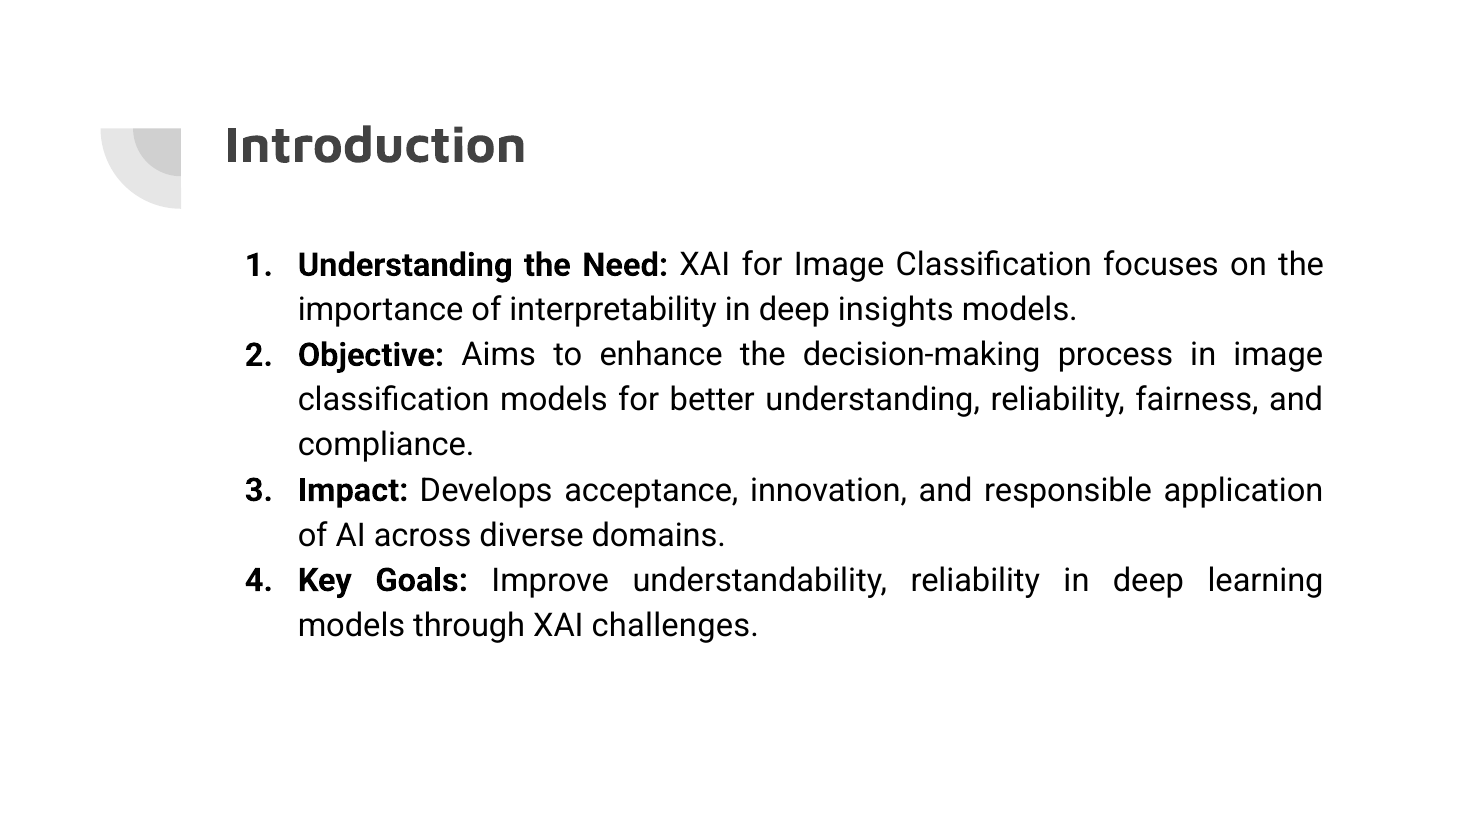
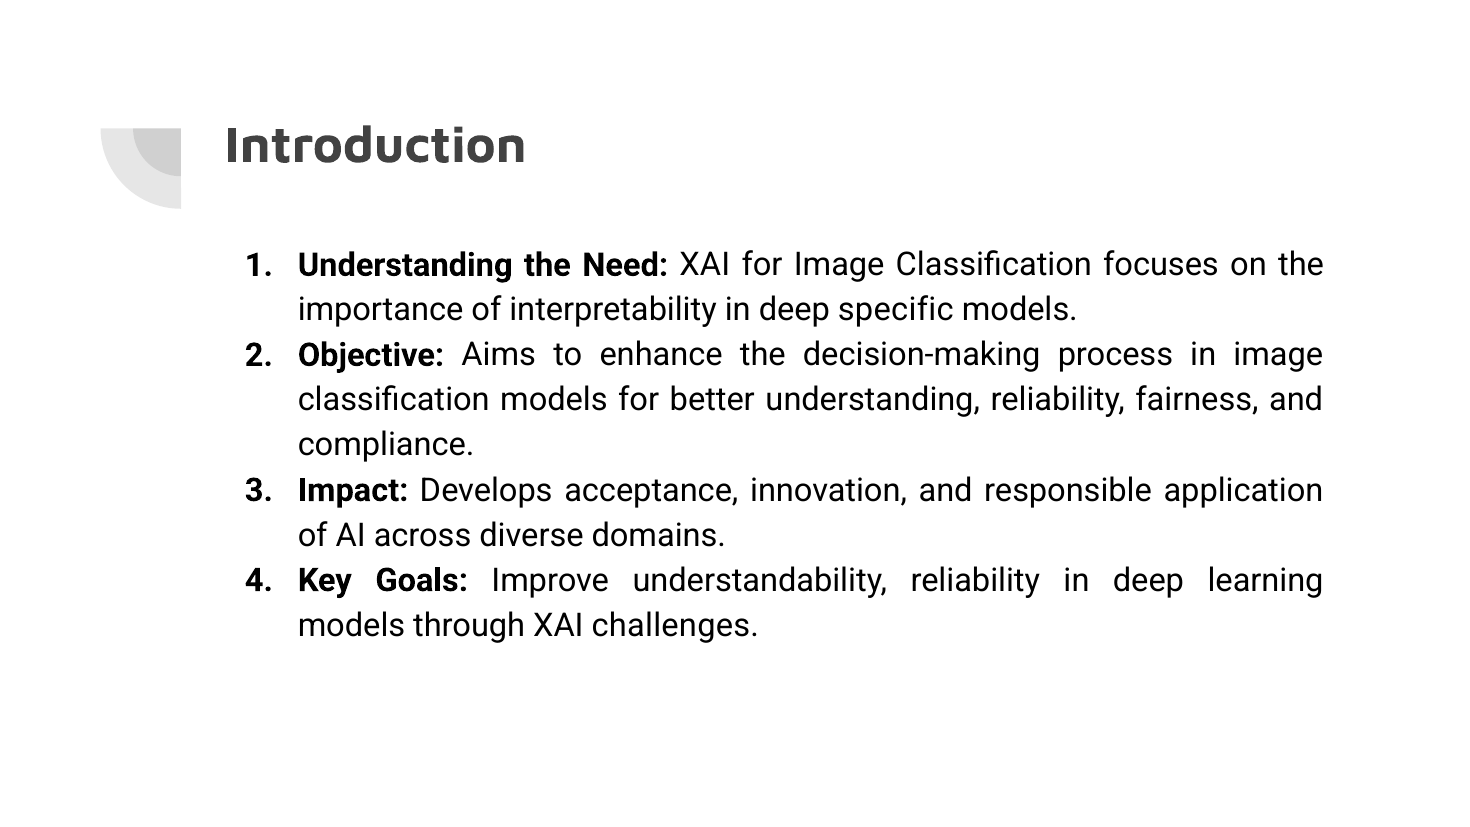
insights: insights -> specific
